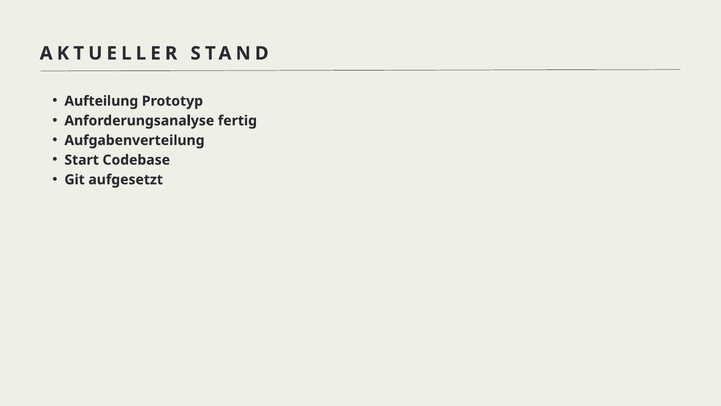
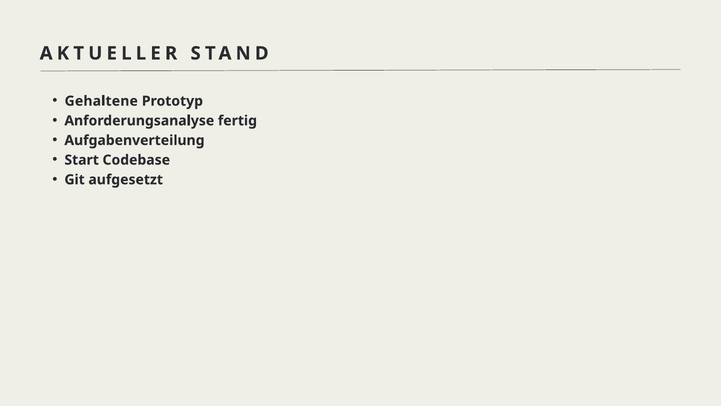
Aufteilung: Aufteilung -> Gehaltene
